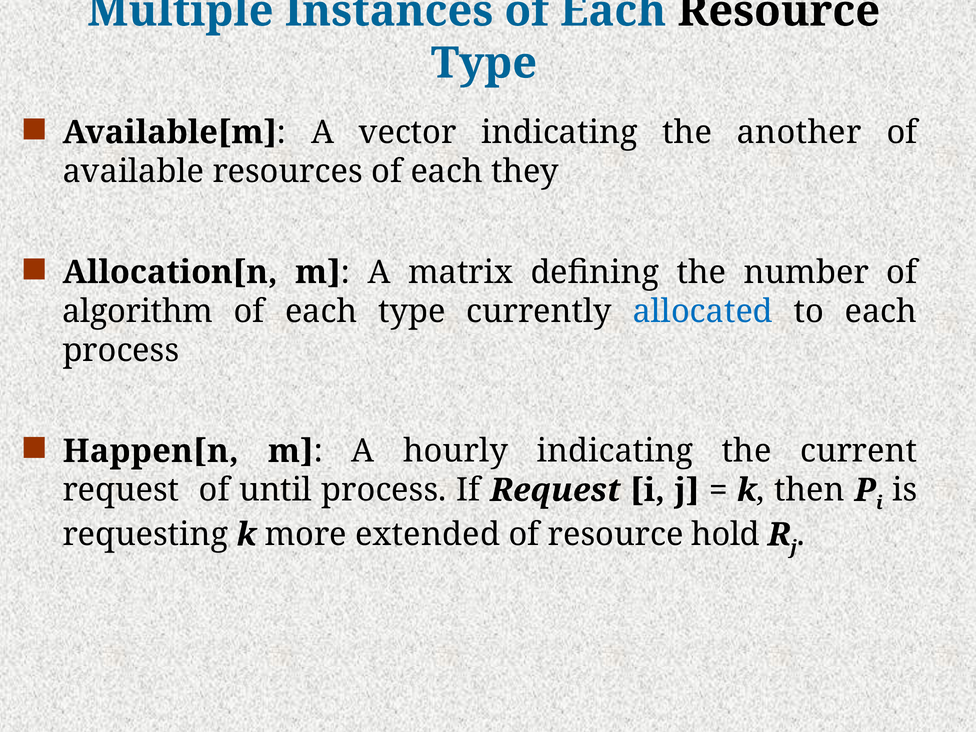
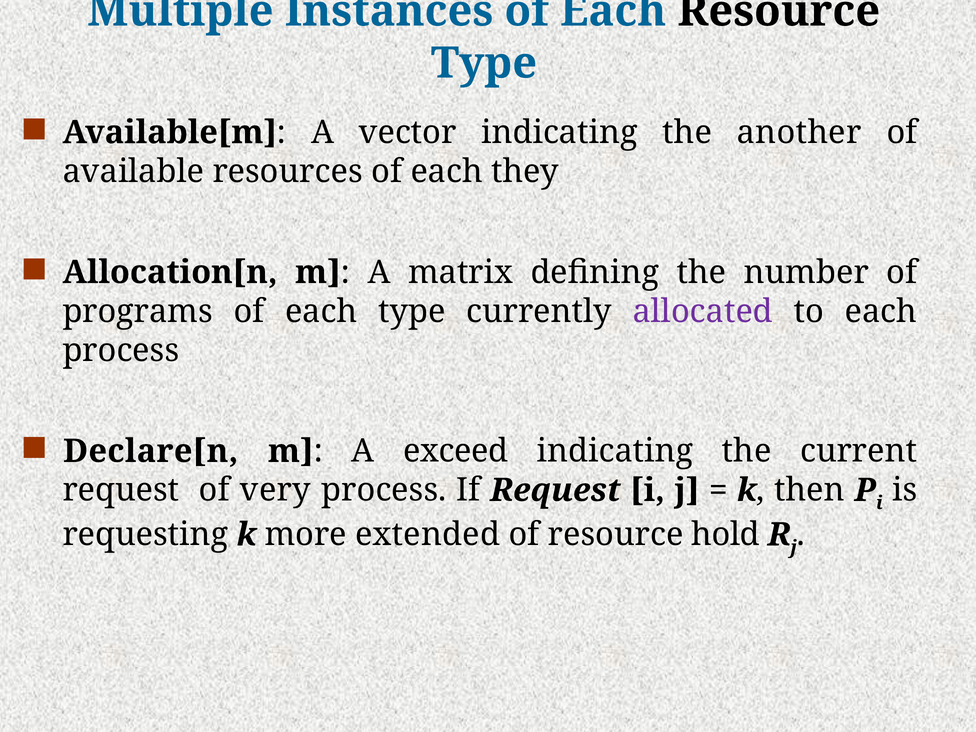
algorithm: algorithm -> programs
allocated colour: blue -> purple
Happen[n: Happen[n -> Declare[n
hourly: hourly -> exceed
until: until -> very
